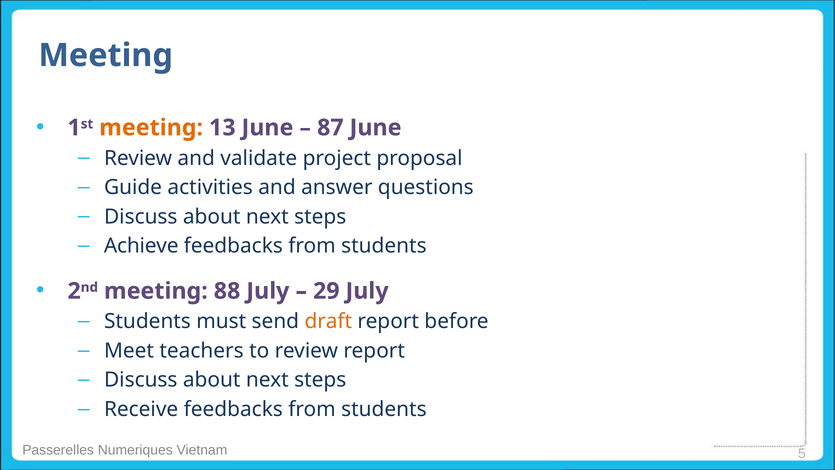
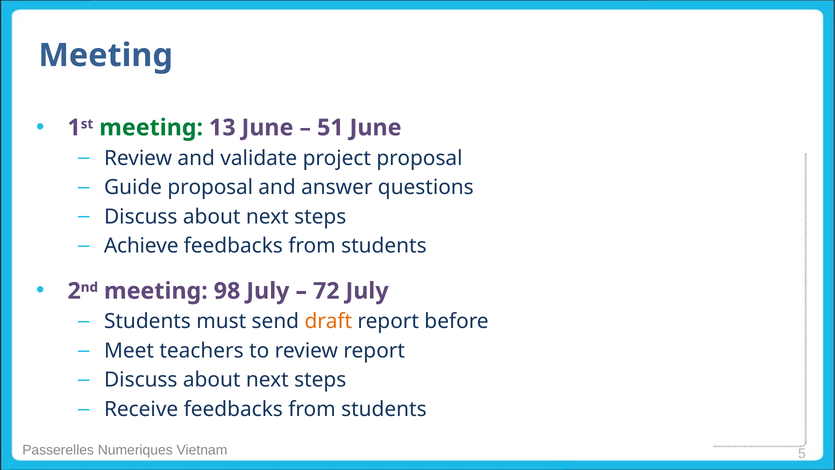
meeting at (151, 128) colour: orange -> green
87: 87 -> 51
Guide activities: activities -> proposal
88: 88 -> 98
29: 29 -> 72
